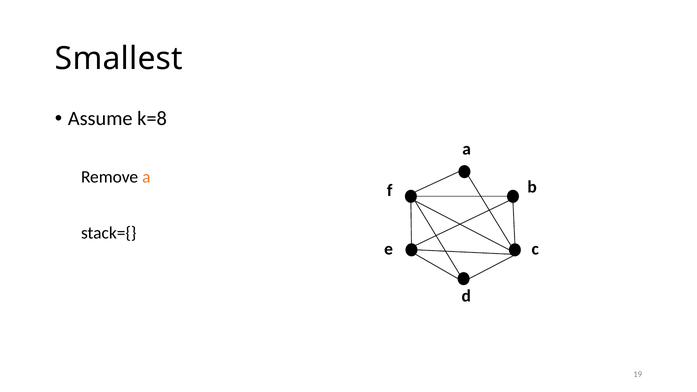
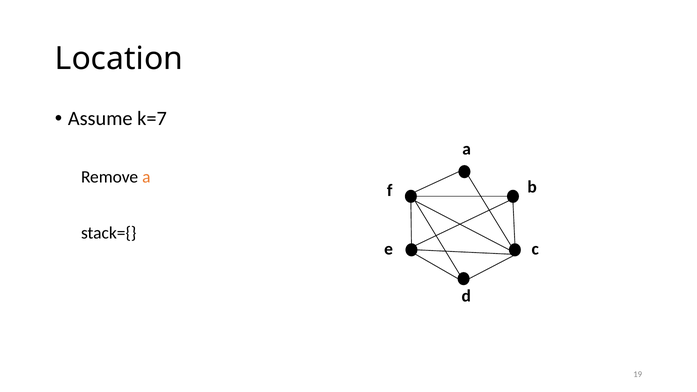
Smallest: Smallest -> Location
k=8: k=8 -> k=7
